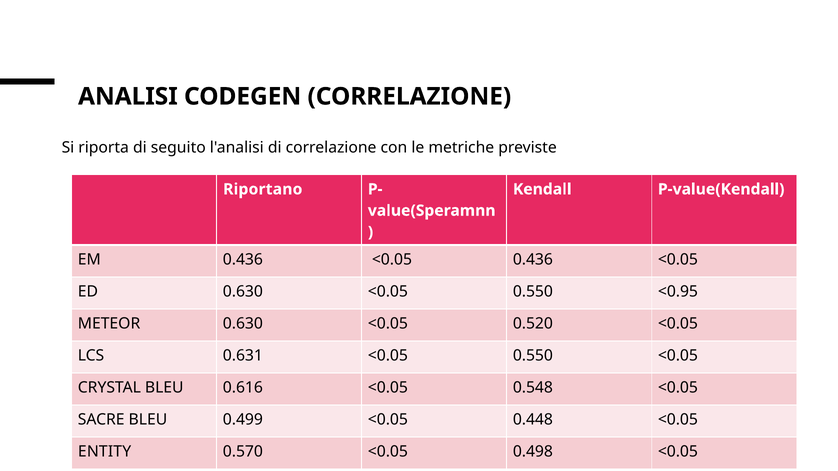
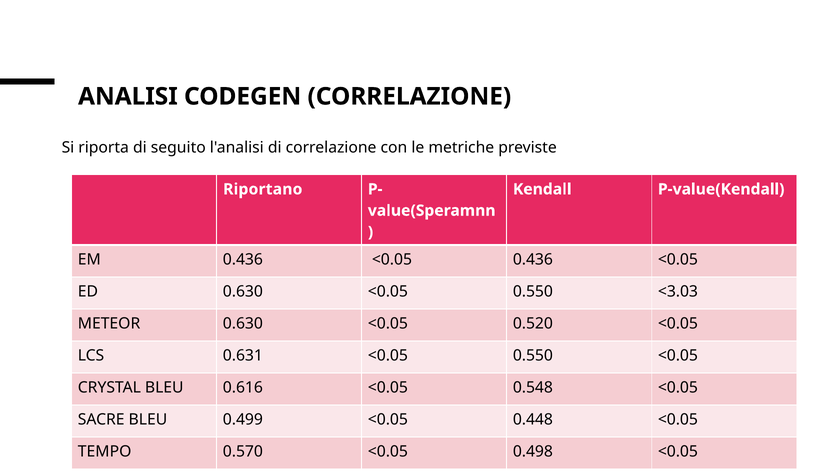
<0.95: <0.95 -> <3.03
ENTITY: ENTITY -> TEMPO
